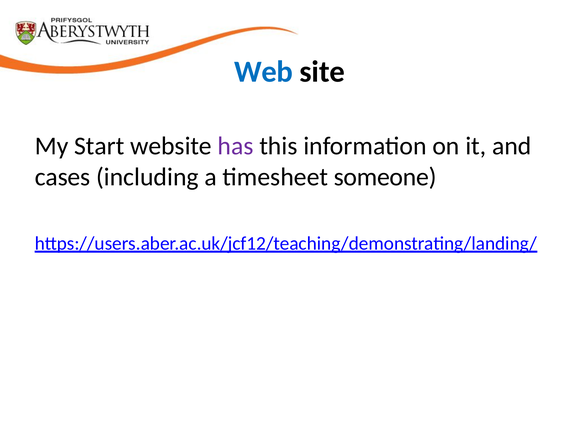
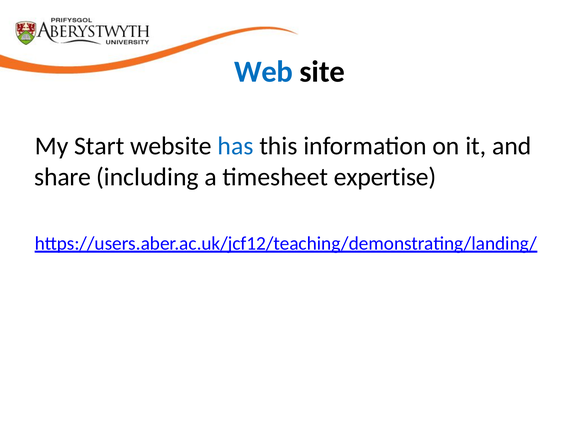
has colour: purple -> blue
cases: cases -> share
someone: someone -> expertise
